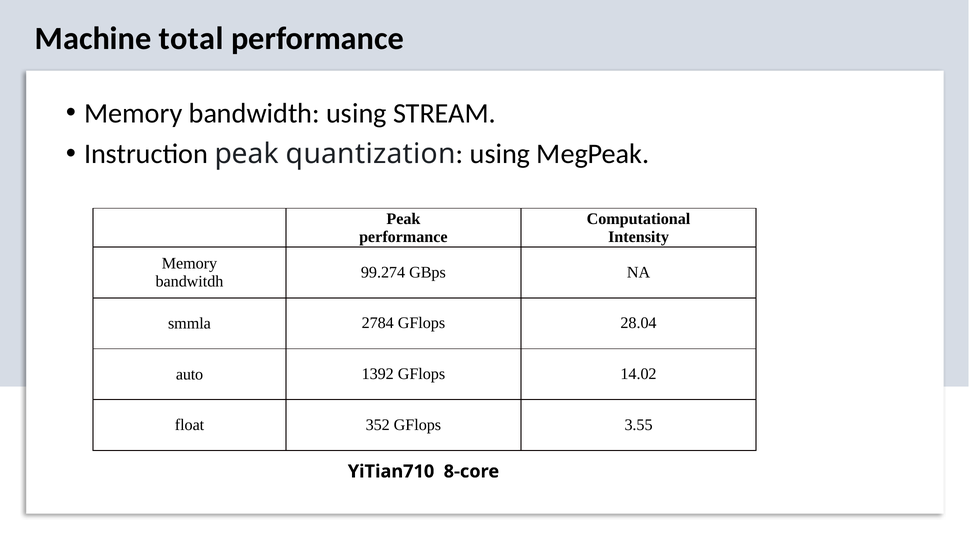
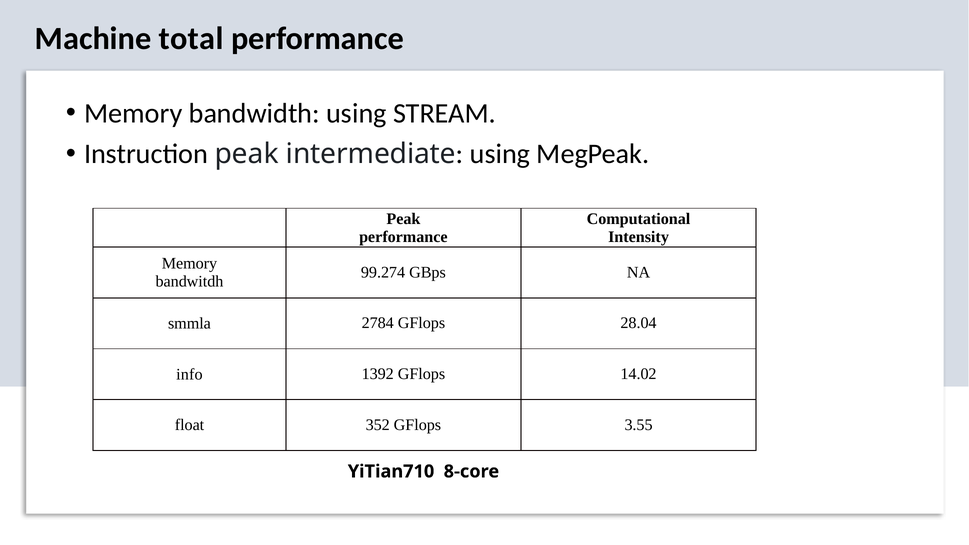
quantization: quantization -> intermediate
auto: auto -> info
